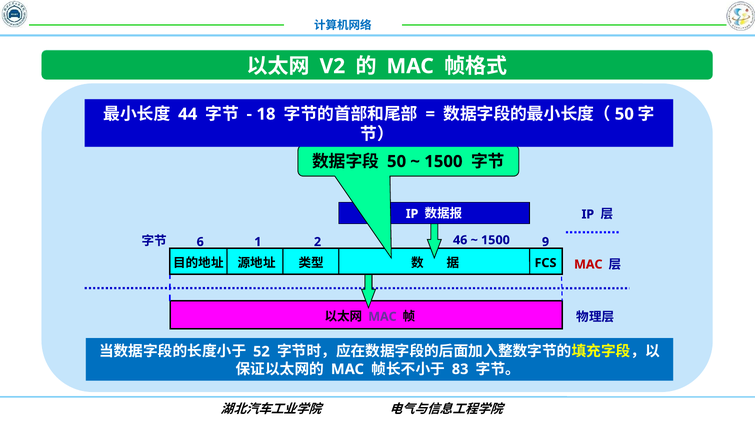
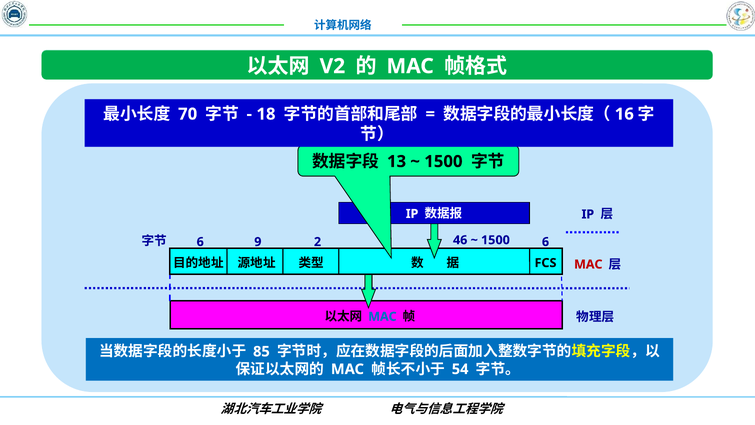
44: 44 -> 70
50 at (624, 114): 50 -> 16
50 at (397, 161): 50 -> 13
1: 1 -> 9
9 at (546, 242): 9 -> 6
MAC at (382, 316) colour: purple -> blue
52: 52 -> 85
83: 83 -> 54
